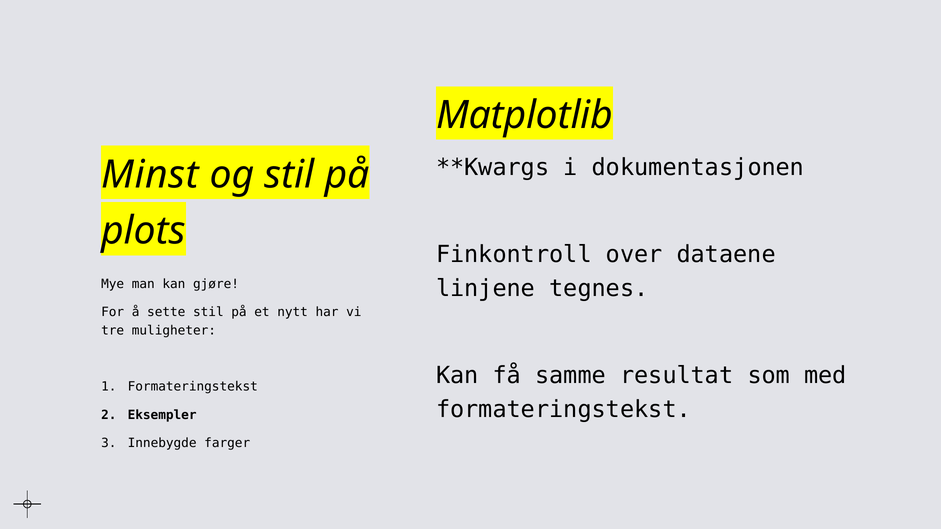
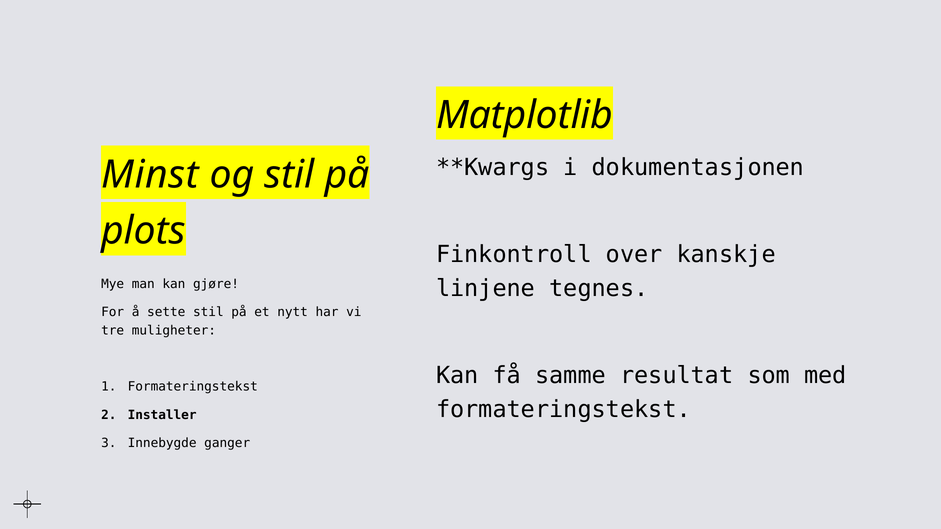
dataene: dataene -> kanskje
Eksempler: Eksempler -> Installer
farger: farger -> ganger
